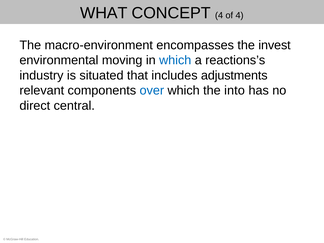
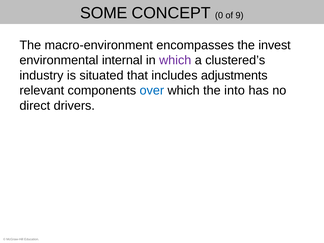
WHAT: WHAT -> SOME
CONCEPT 4: 4 -> 0
of 4: 4 -> 9
moving: moving -> internal
which at (175, 60) colour: blue -> purple
reactions’s: reactions’s -> clustered’s
central: central -> drivers
